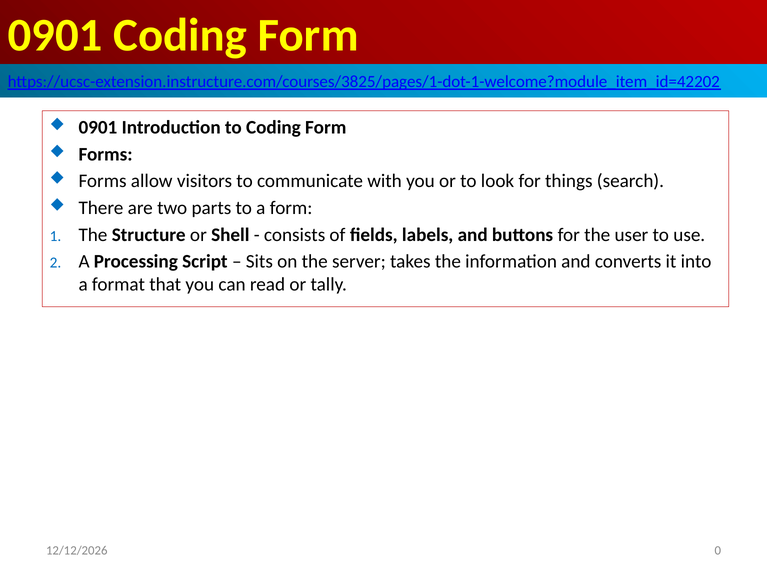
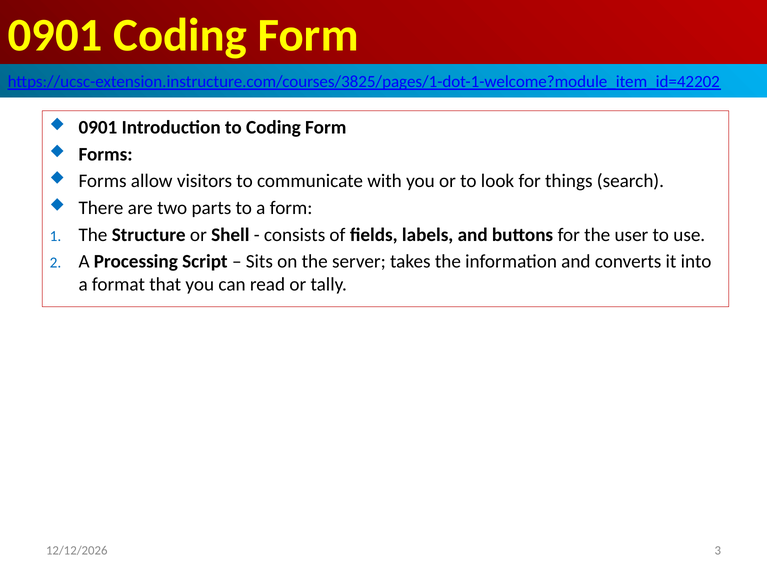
0: 0 -> 3
